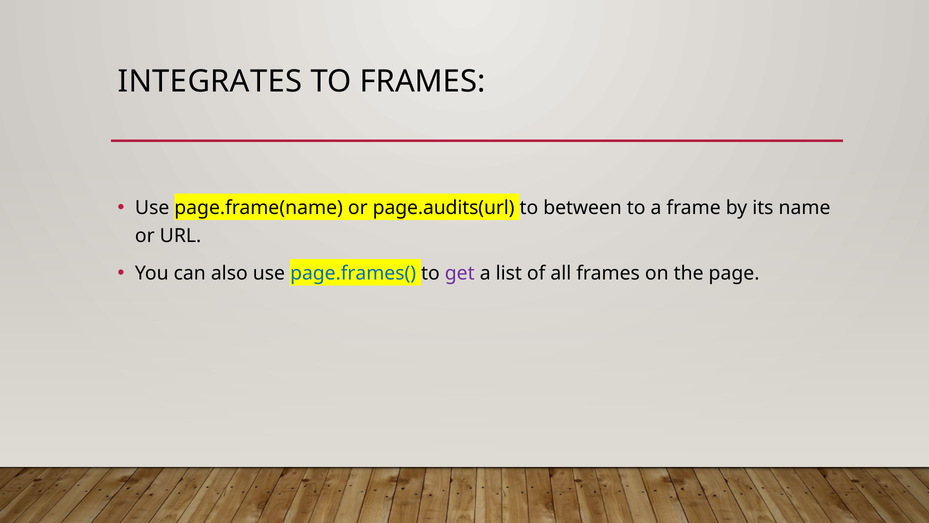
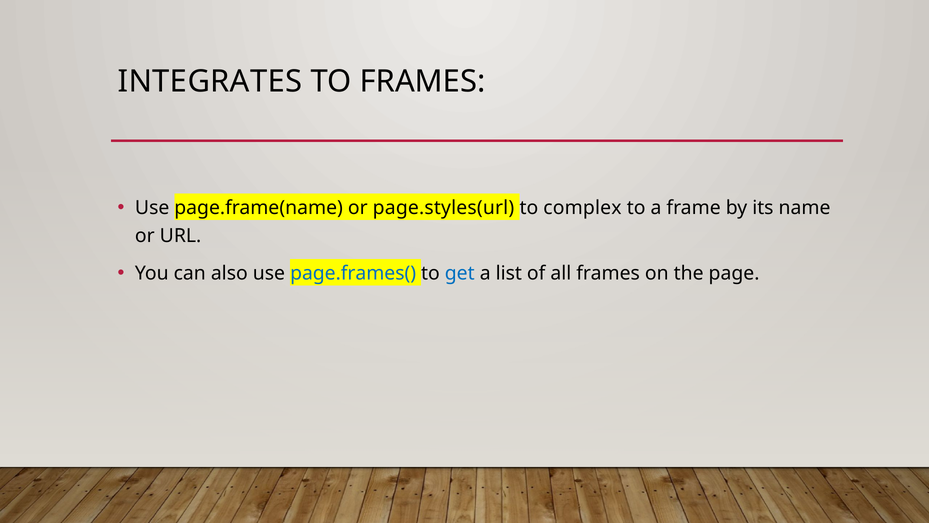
page.audits(url: page.audits(url -> page.styles(url
between: between -> complex
get colour: purple -> blue
